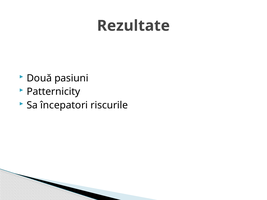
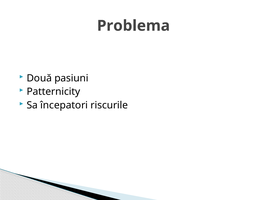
Rezultate: Rezultate -> Problema
